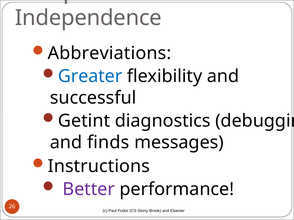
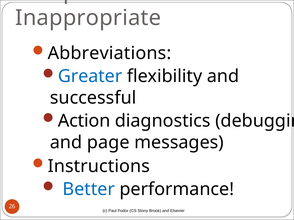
Independence: Independence -> Inappropriate
Getint: Getint -> Action
finds: finds -> page
Better colour: purple -> blue
